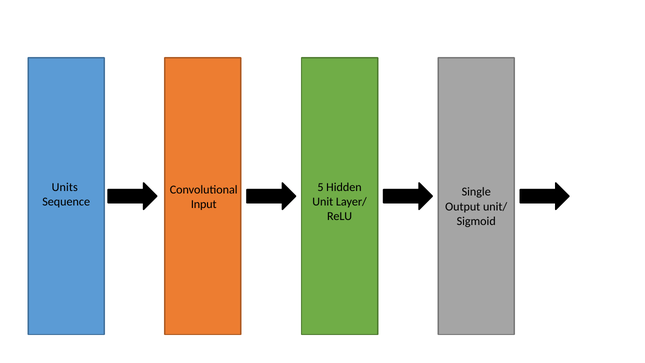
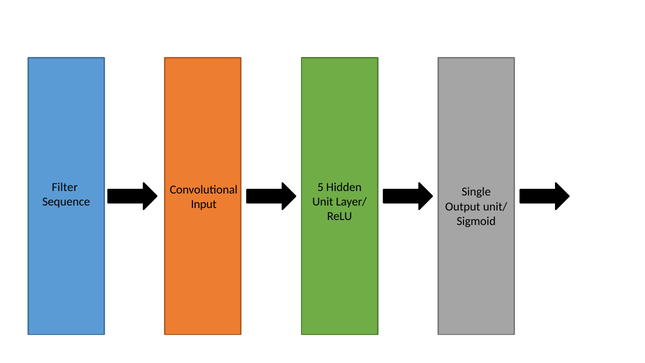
Units: Units -> Filter
